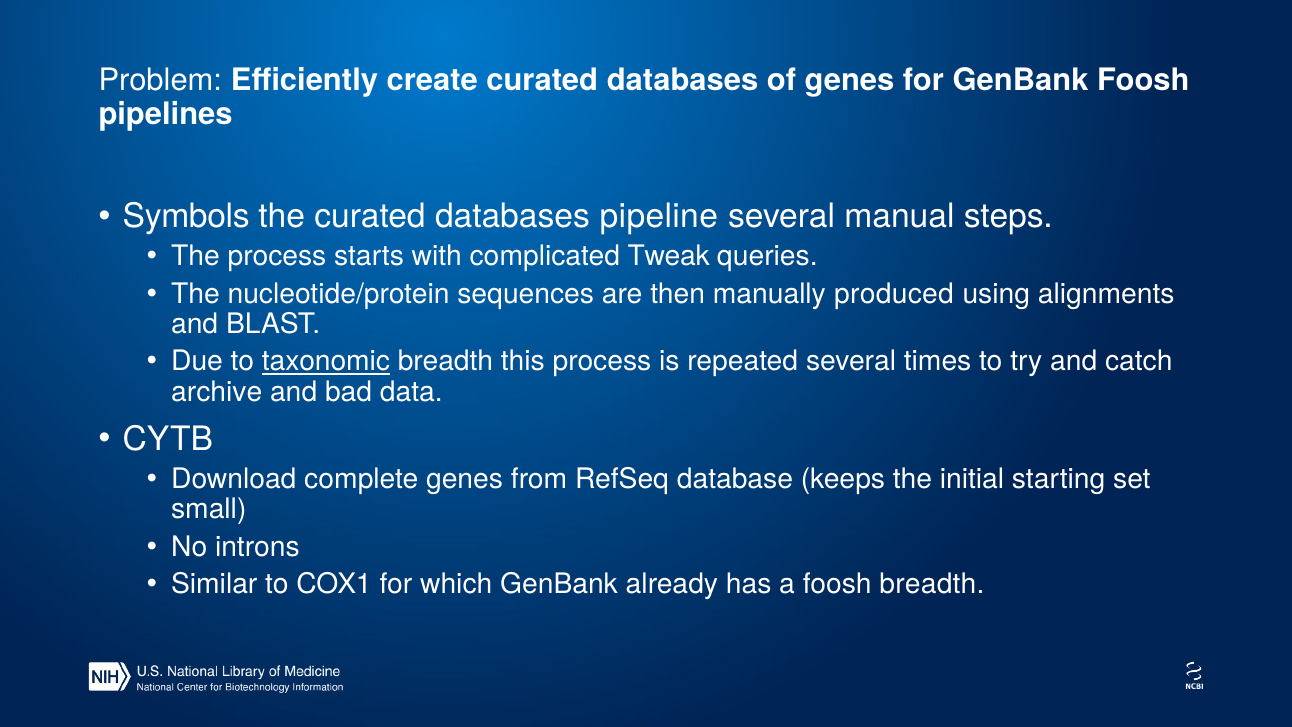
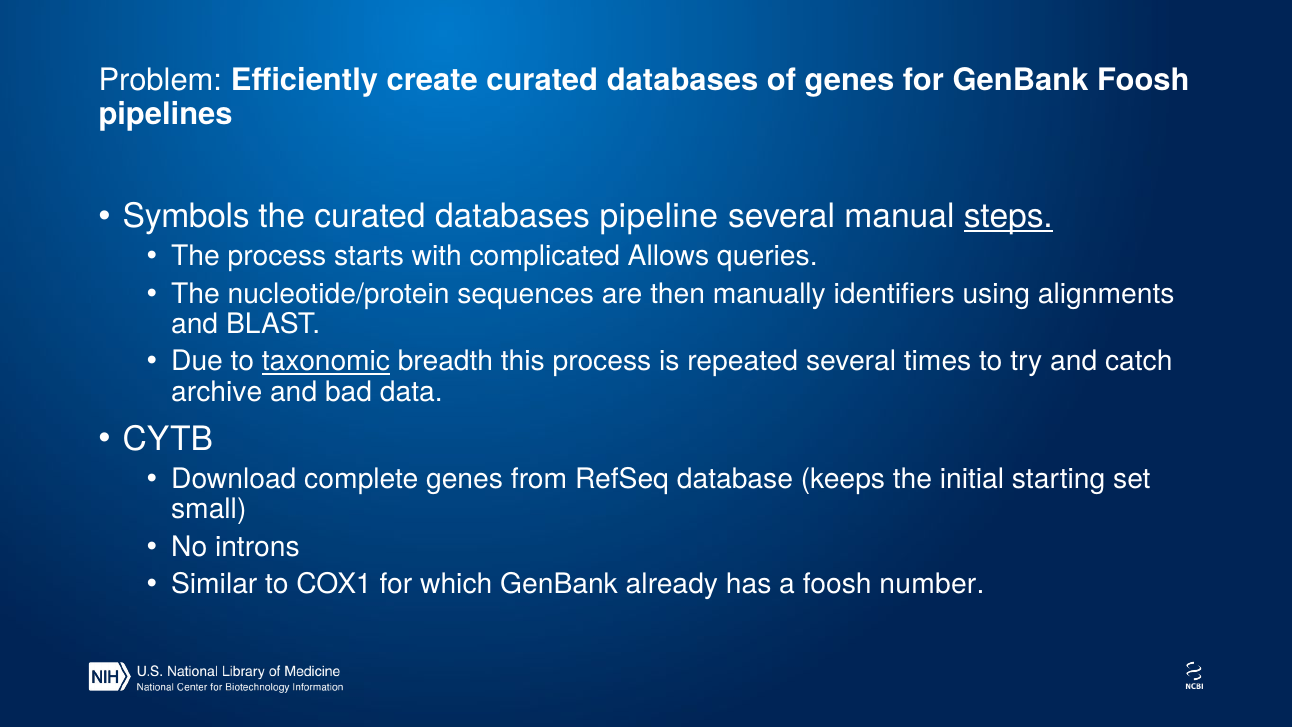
steps underline: none -> present
Tweak: Tweak -> Allows
produced: produced -> identifiers
foosh breadth: breadth -> number
